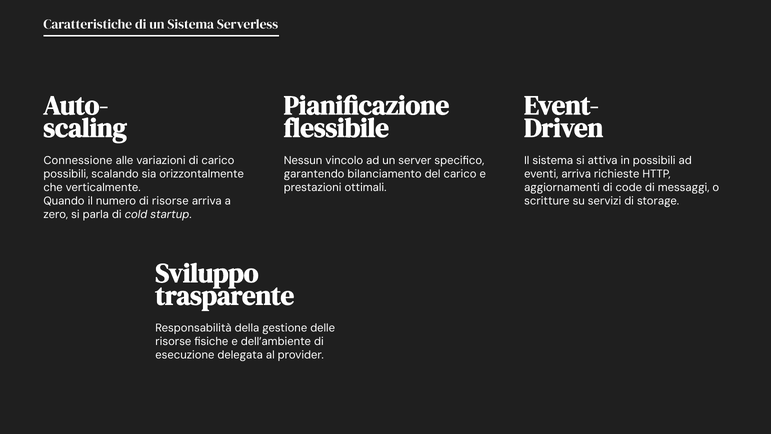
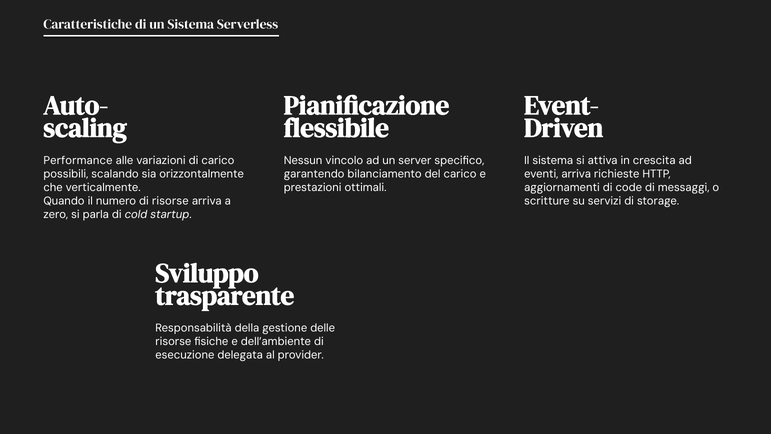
Connessione: Connessione -> Performance
in possibili: possibili -> crescita
